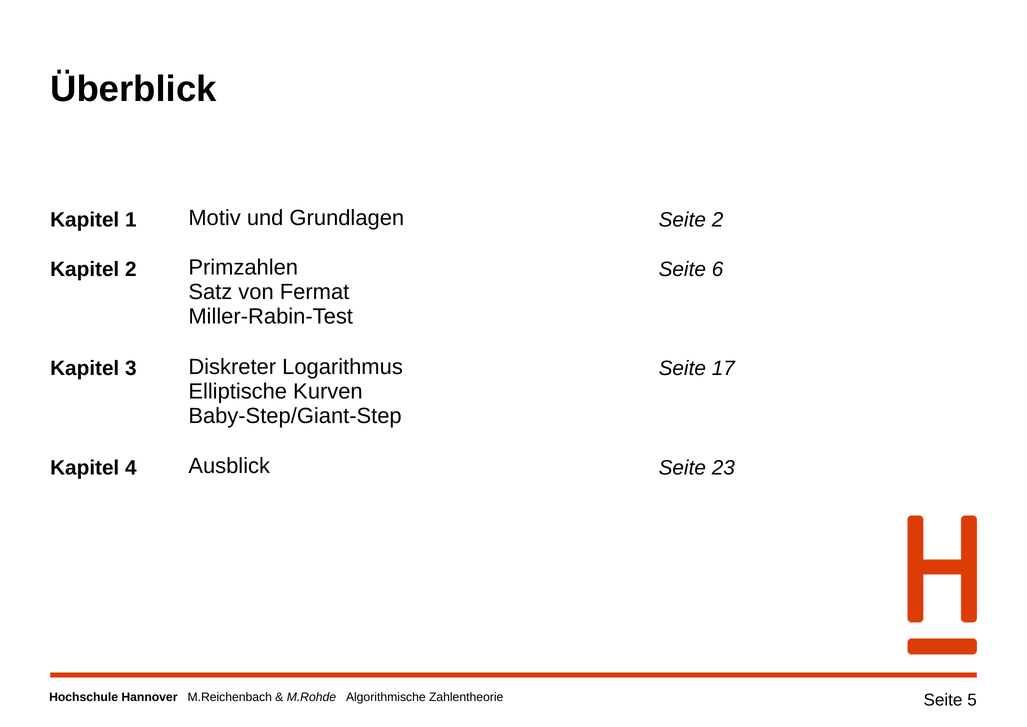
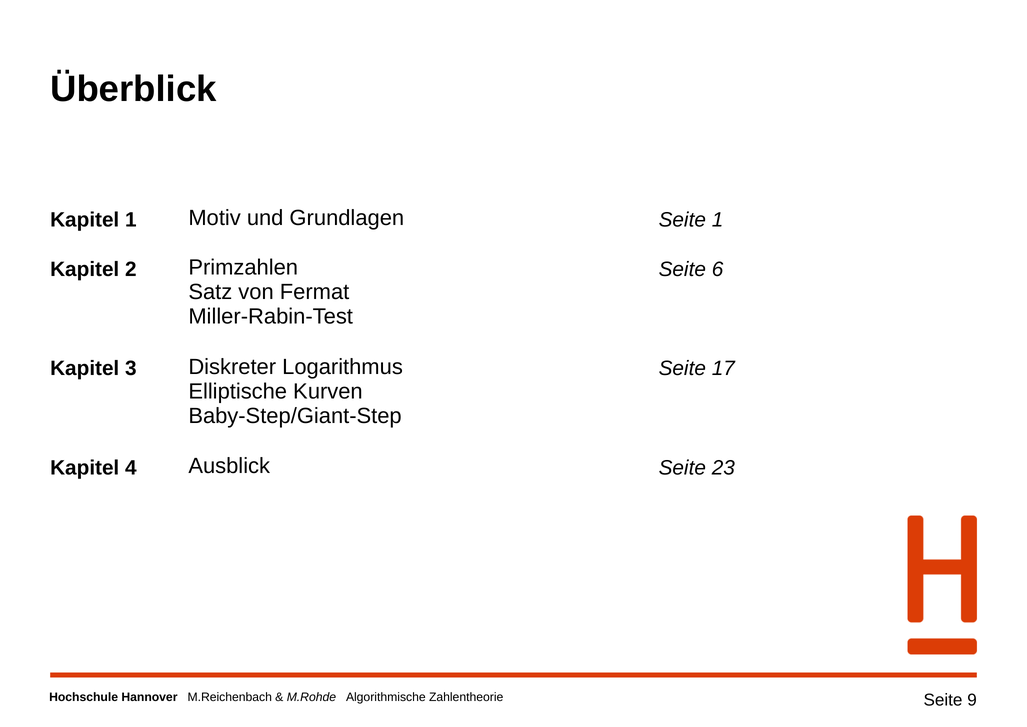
Seite 2: 2 -> 1
5: 5 -> 9
